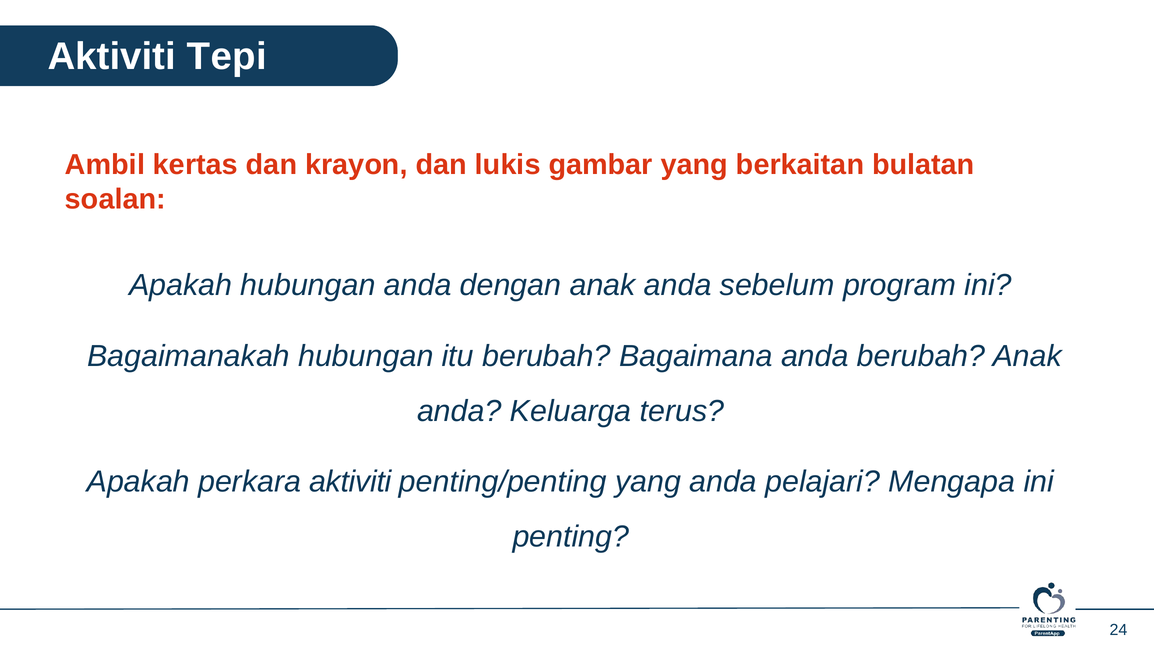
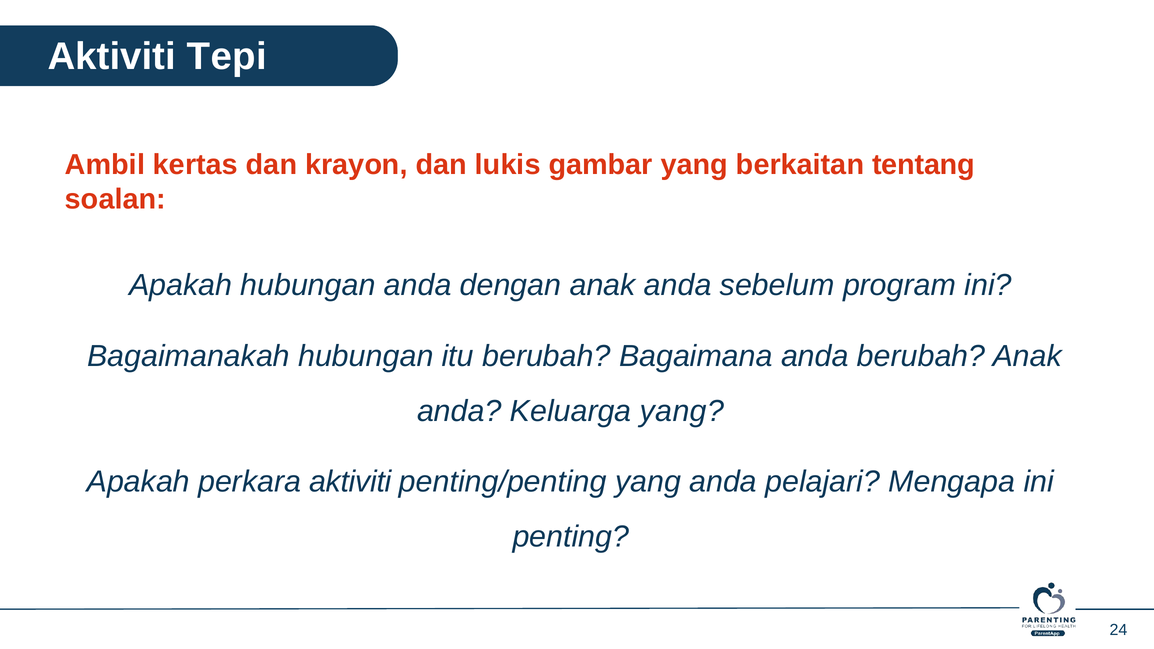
bulatan: bulatan -> tentang
Keluarga terus: terus -> yang
